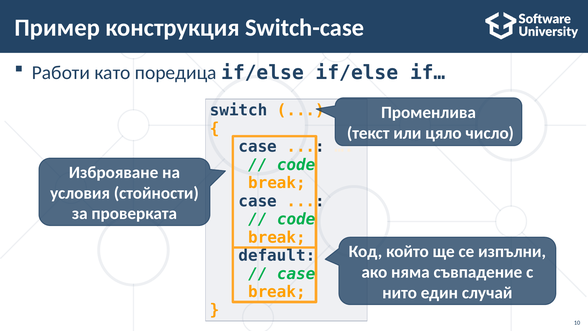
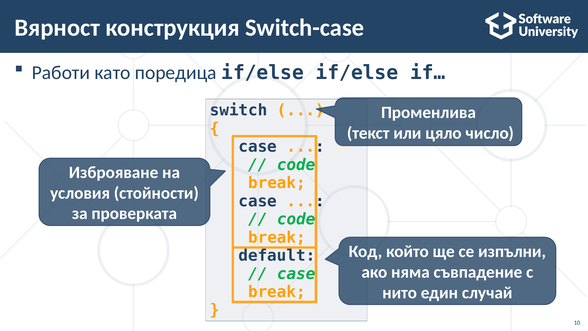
Пример: Пример -> Вярност
